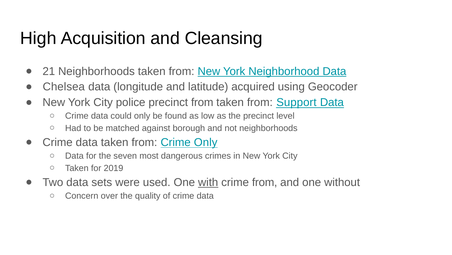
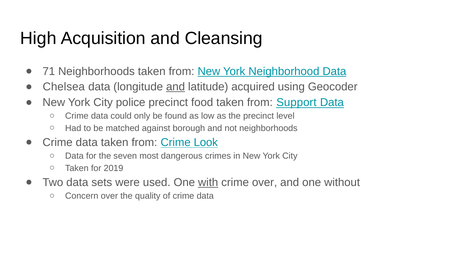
21: 21 -> 71
and at (176, 87) underline: none -> present
precinct from: from -> food
Crime Only: Only -> Look
crime from: from -> over
